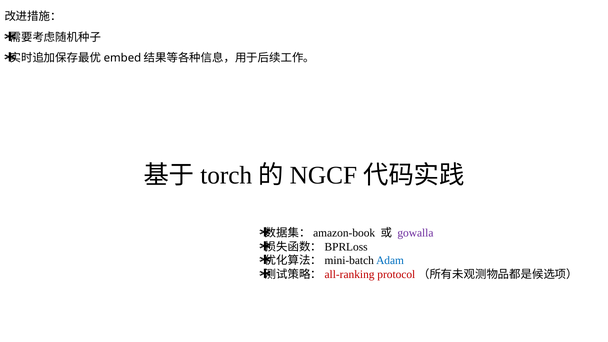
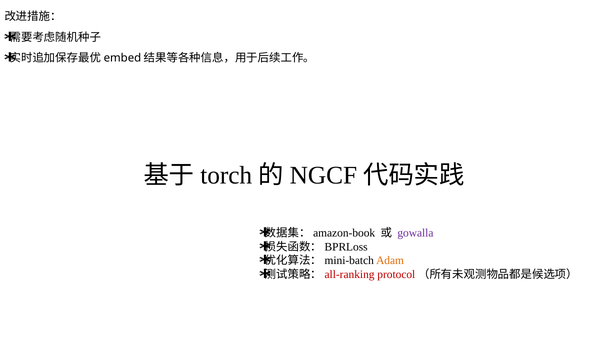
Adam colour: blue -> orange
